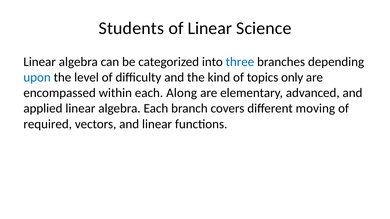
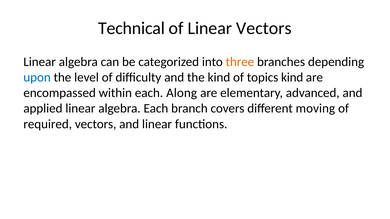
Students: Students -> Technical
Linear Science: Science -> Vectors
three colour: blue -> orange
topics only: only -> kind
